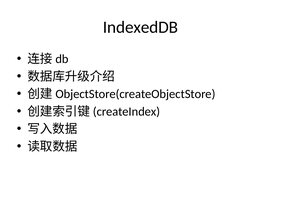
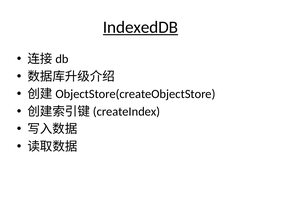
IndexedDB underline: none -> present
